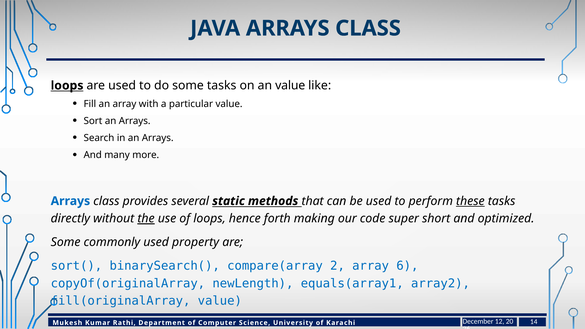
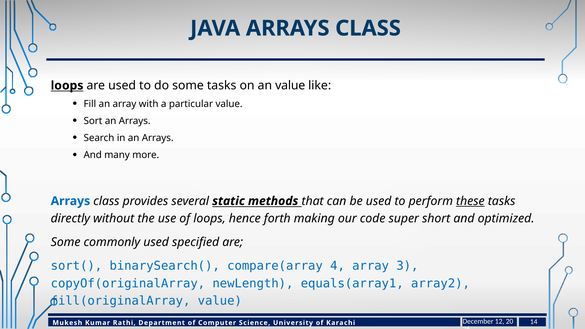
the underline: present -> none
property: property -> specified
2: 2 -> 4
6: 6 -> 3
